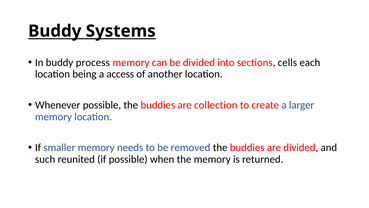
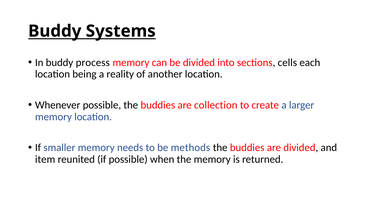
access: access -> reality
removed: removed -> methods
such: such -> item
